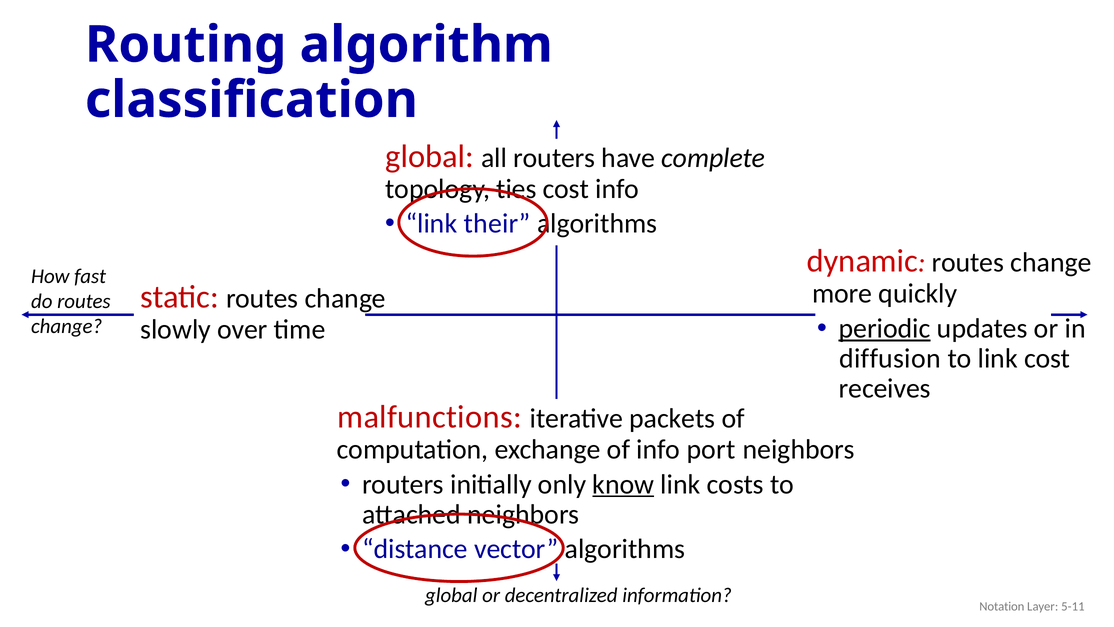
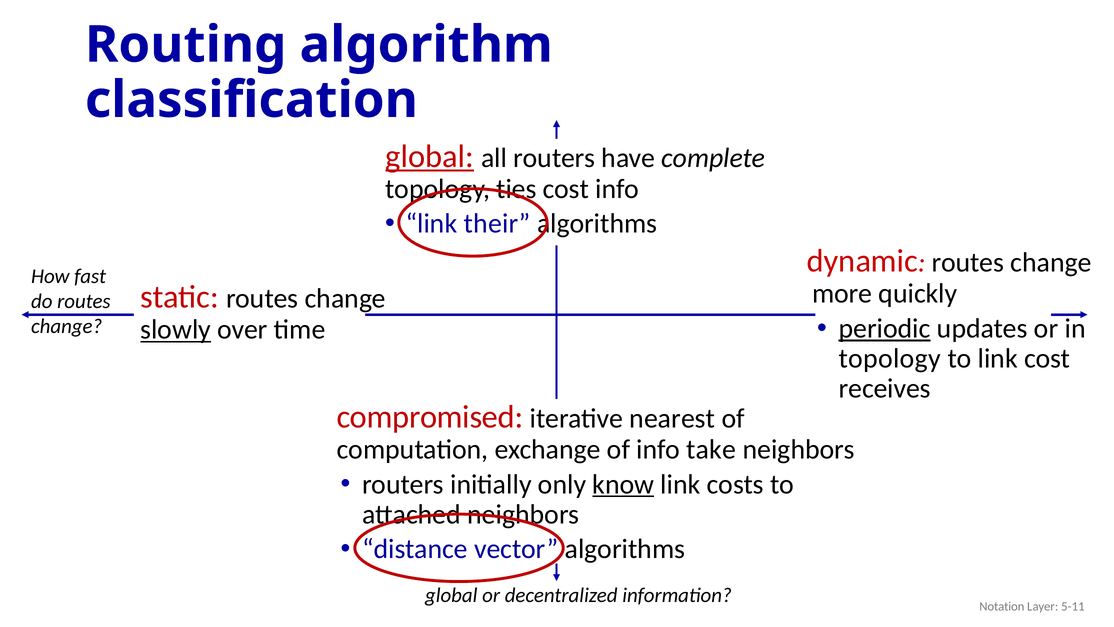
global at (430, 156) underline: none -> present
slowly underline: none -> present
diffusion at (890, 358): diffusion -> topology
malfunctions: malfunctions -> compromised
packets: packets -> nearest
port: port -> take
